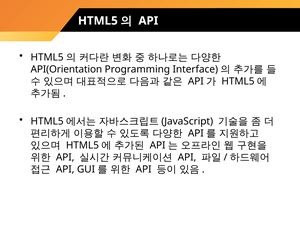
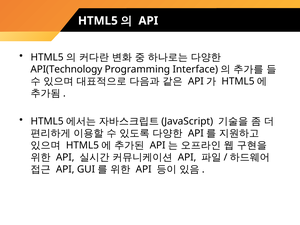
API(Orientation: API(Orientation -> API(Technology
